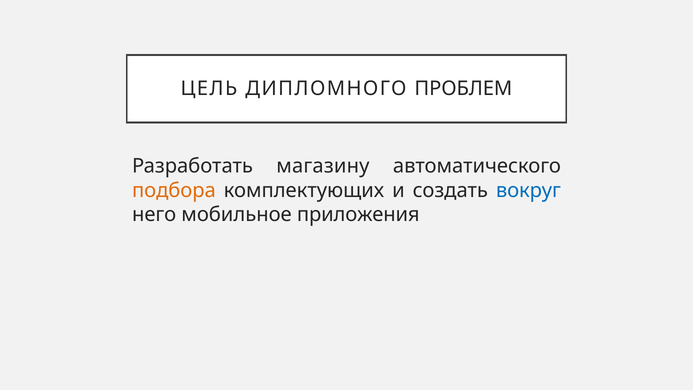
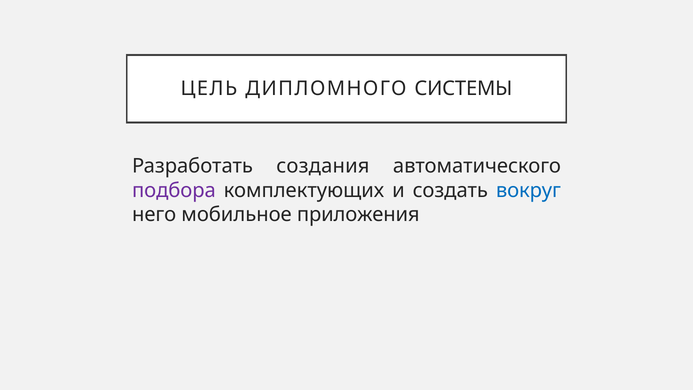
ПРОБЛЕМ: ПРОБЛЕМ -> СИСТЕМЫ
магазину: магазину -> создания
подбора colour: orange -> purple
